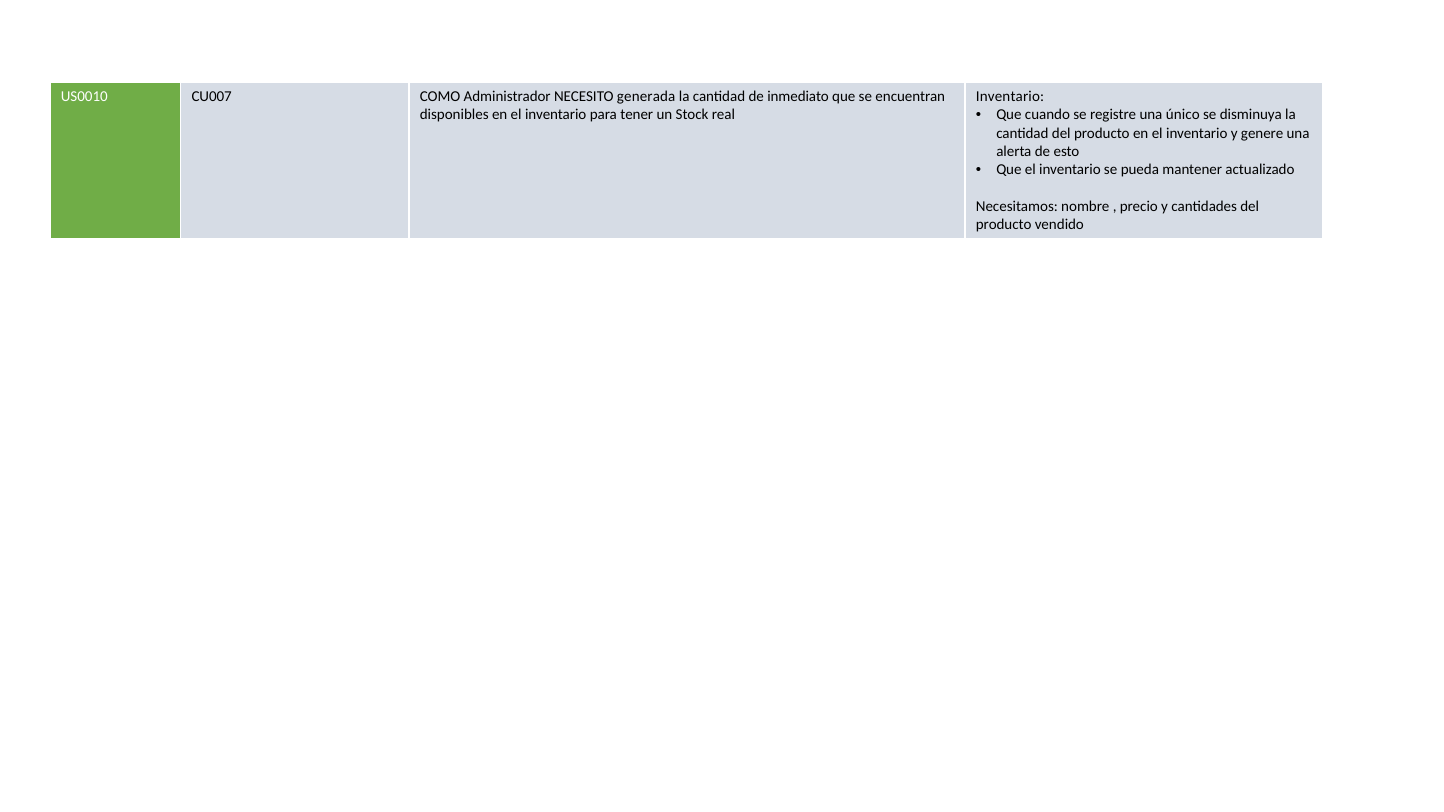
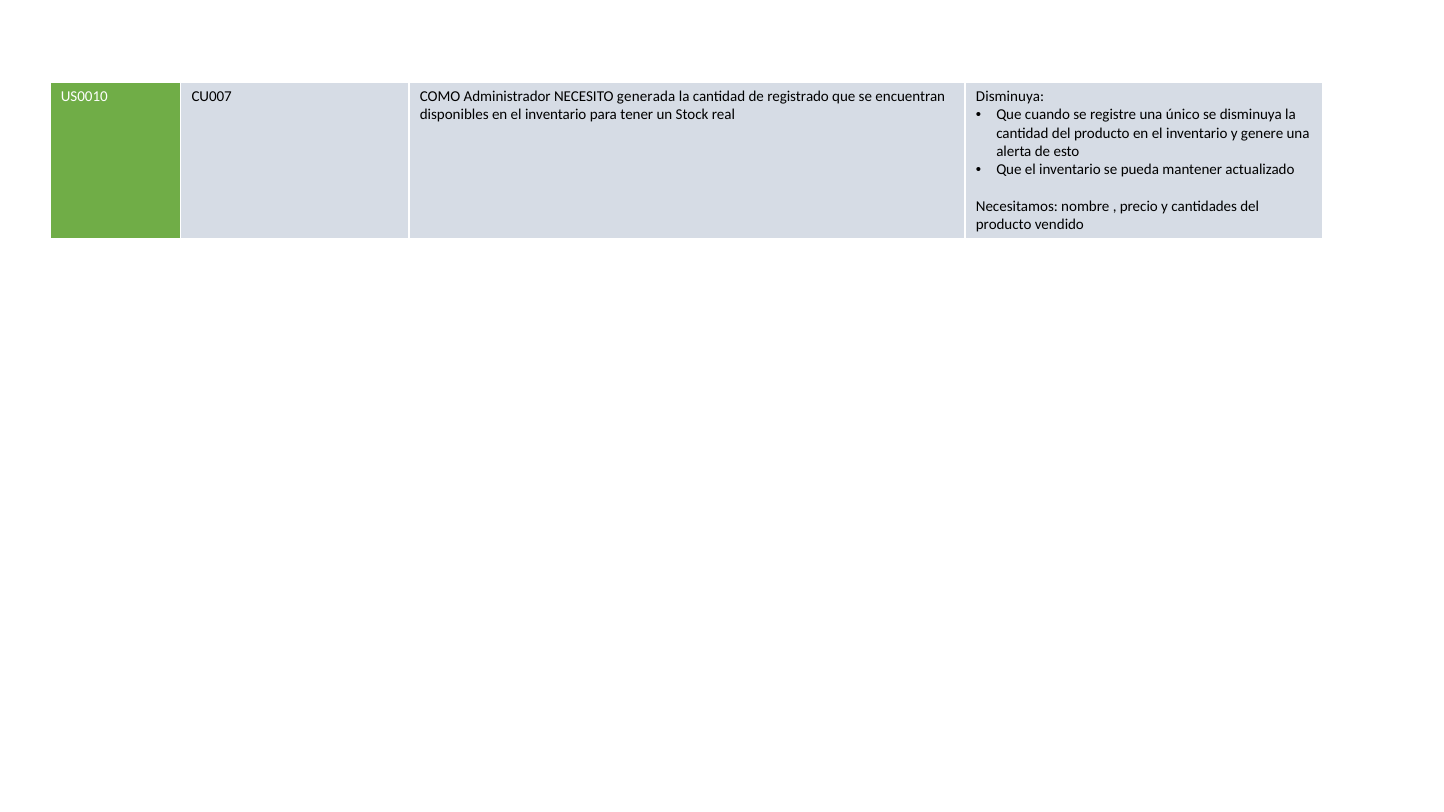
inmediato: inmediato -> registrado
Inventario at (1010, 97): Inventario -> Disminuya
